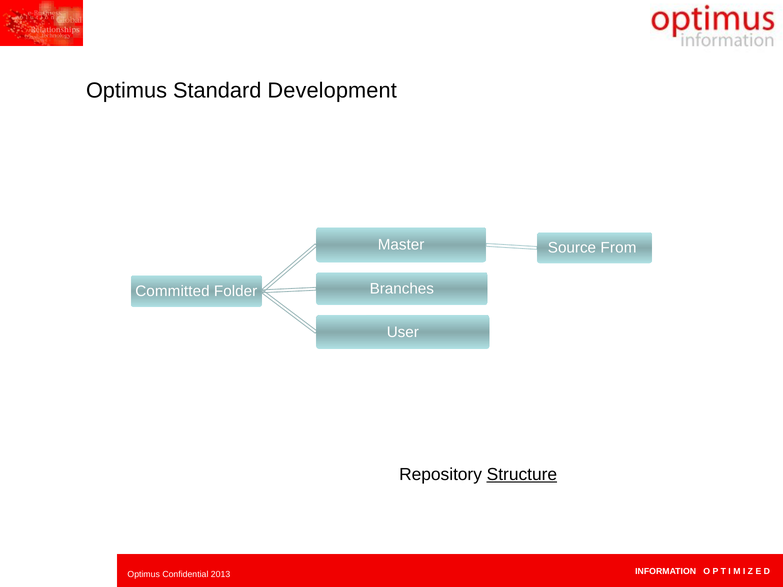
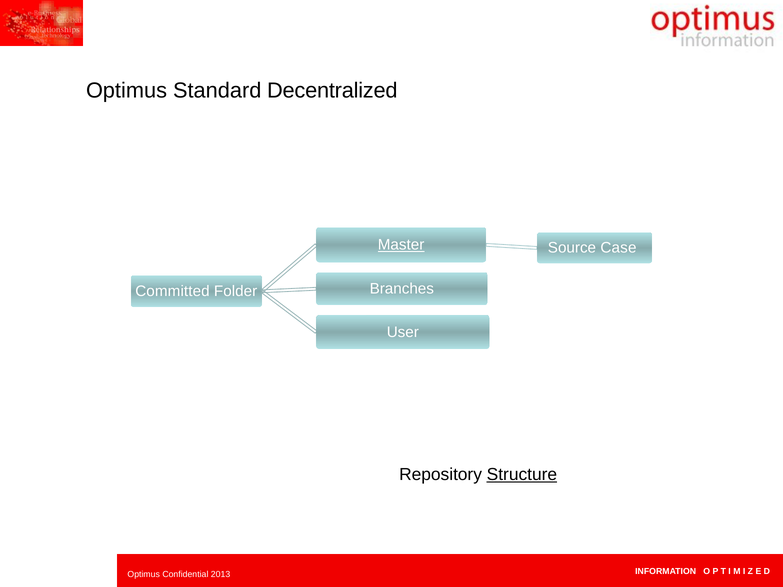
Development: Development -> Decentralized
Master underline: none -> present
From: From -> Case
